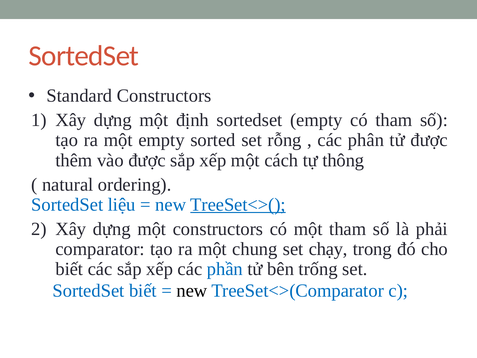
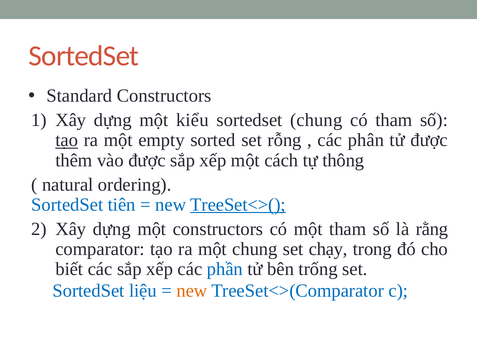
định: định -> kiểu
sortedset empty: empty -> chung
tạo at (67, 140) underline: none -> present
liệu: liệu -> tiên
phải: phải -> rằng
SortedSet biết: biết -> liệu
new at (192, 290) colour: black -> orange
